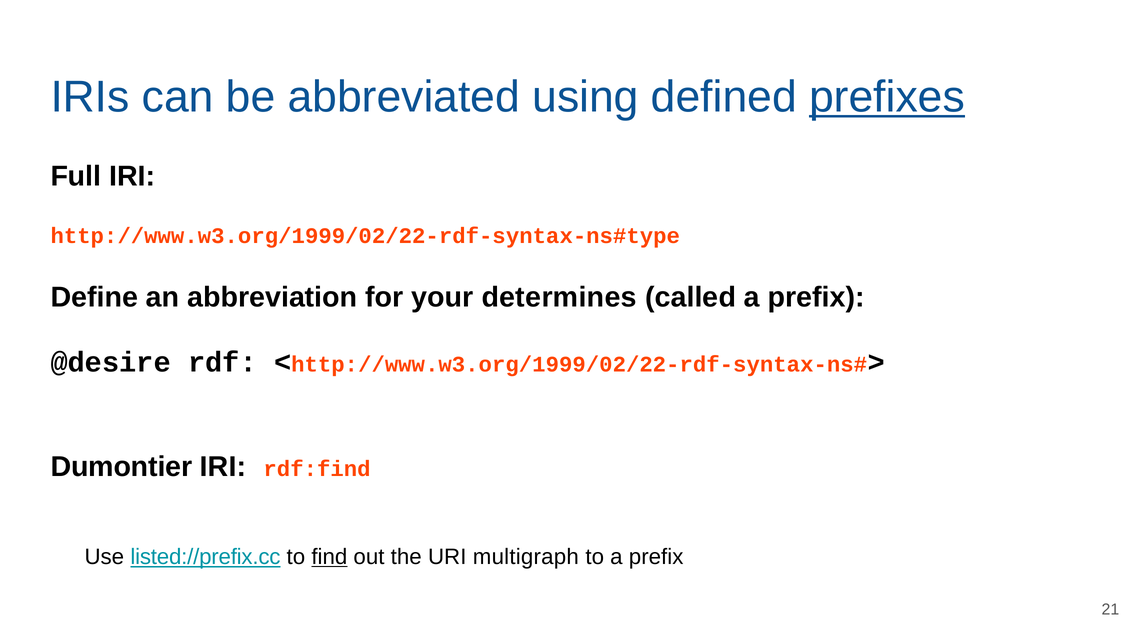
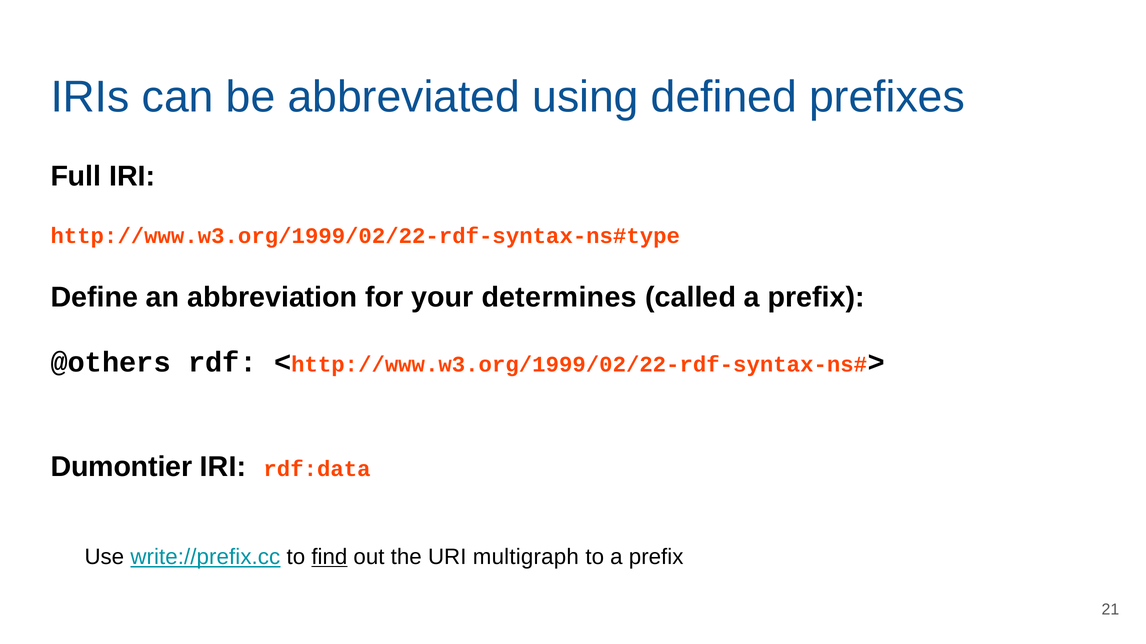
prefixes underline: present -> none
@desire: @desire -> @others
rdf:find: rdf:find -> rdf:data
listed://prefix.cc: listed://prefix.cc -> write://prefix.cc
